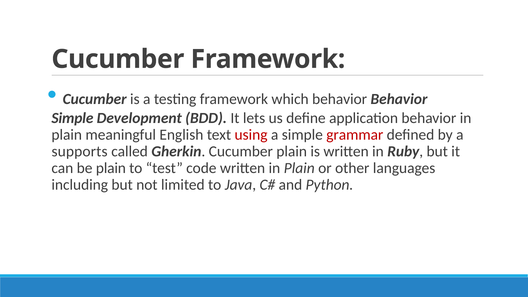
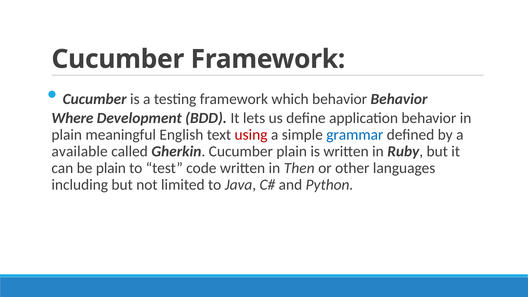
Simple at (72, 118): Simple -> Where
grammar colour: red -> blue
supports: supports -> available
written in Plain: Plain -> Then
